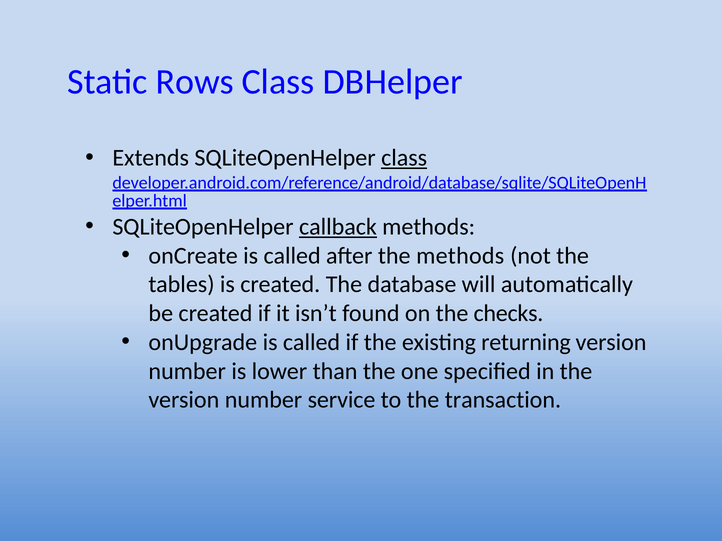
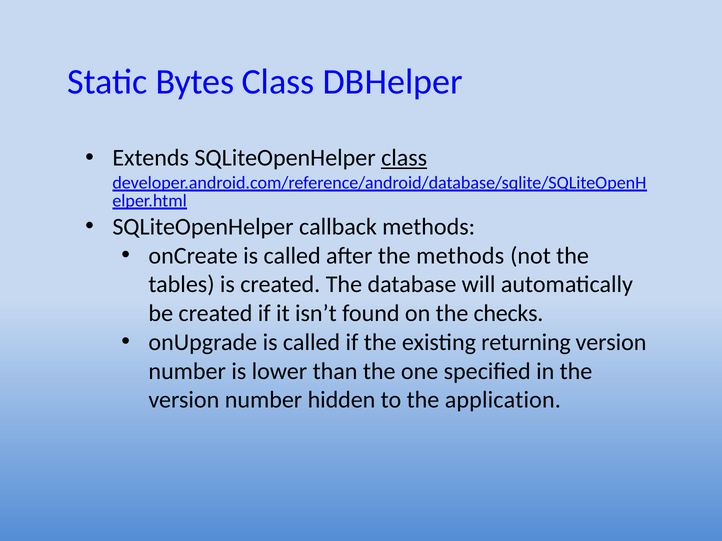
Rows: Rows -> Bytes
callback underline: present -> none
service: service -> hidden
transaction: transaction -> application
